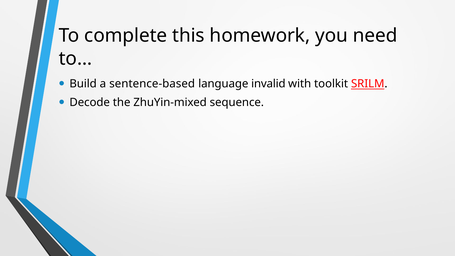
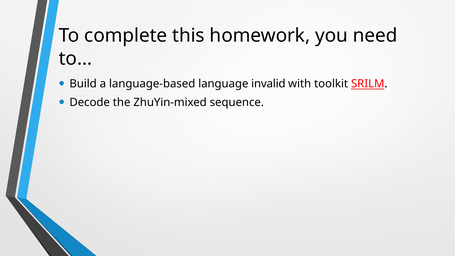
sentence-based: sentence-based -> language-based
